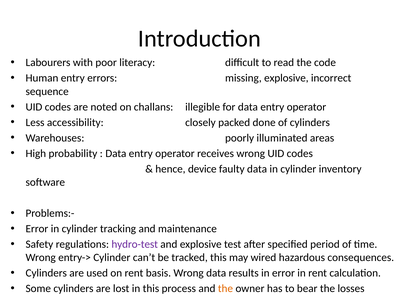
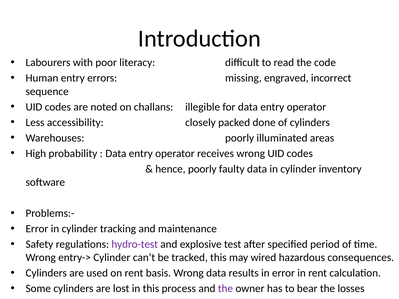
missing explosive: explosive -> engraved
hence device: device -> poorly
the at (225, 289) colour: orange -> purple
